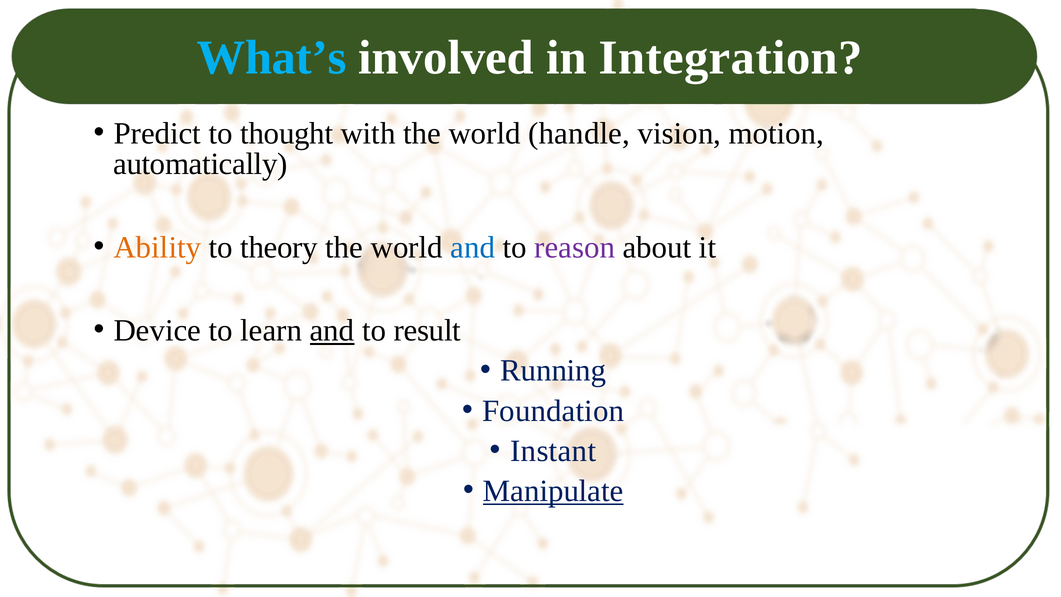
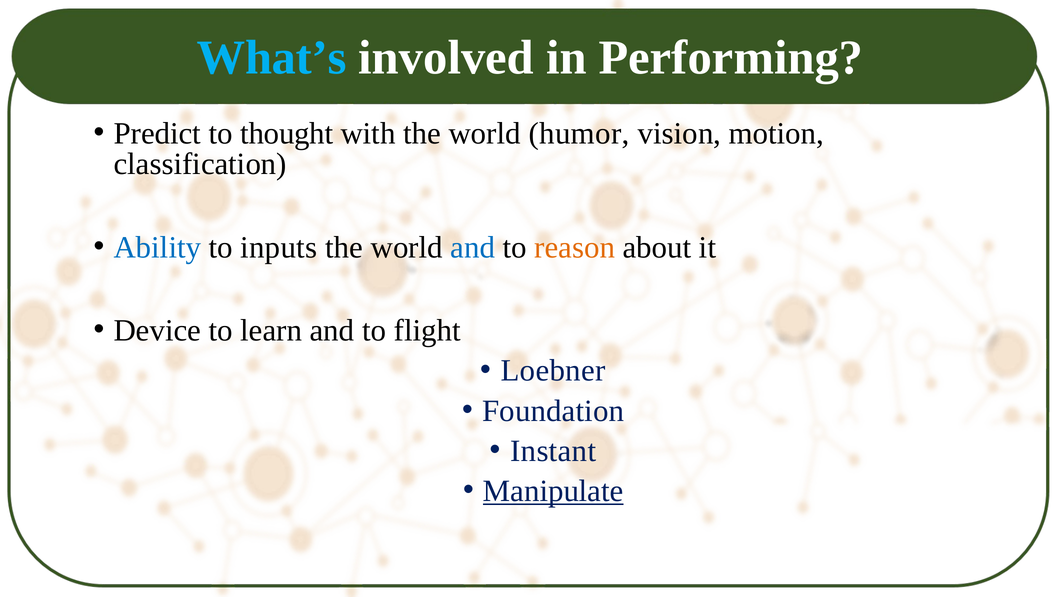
Integration: Integration -> Performing
handle: handle -> humor
automatically: automatically -> classification
Ability colour: orange -> blue
theory: theory -> inputs
reason colour: purple -> orange
and at (332, 331) underline: present -> none
result: result -> flight
Running: Running -> Loebner
